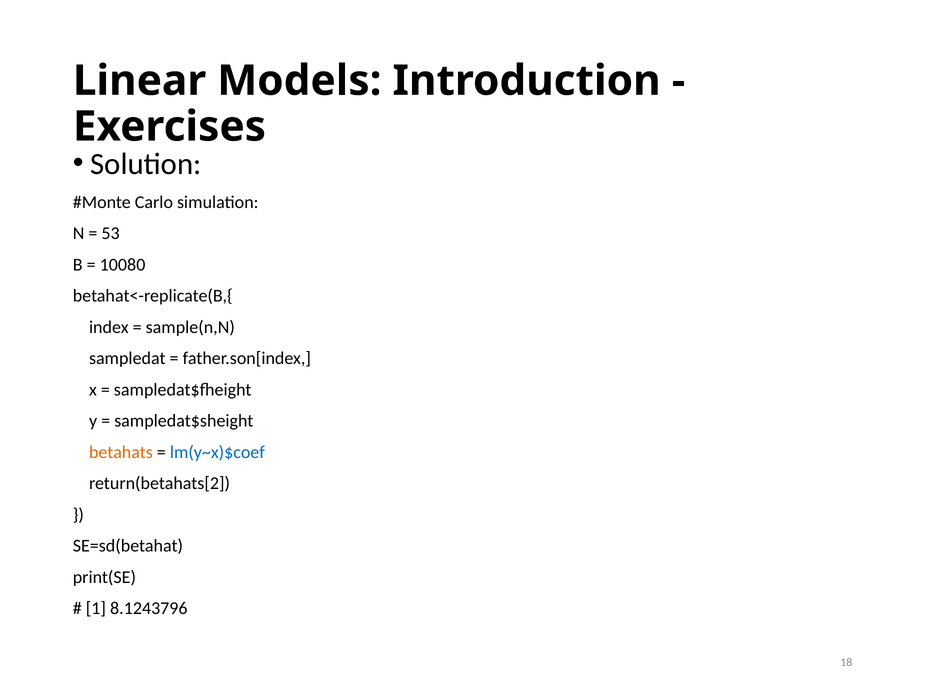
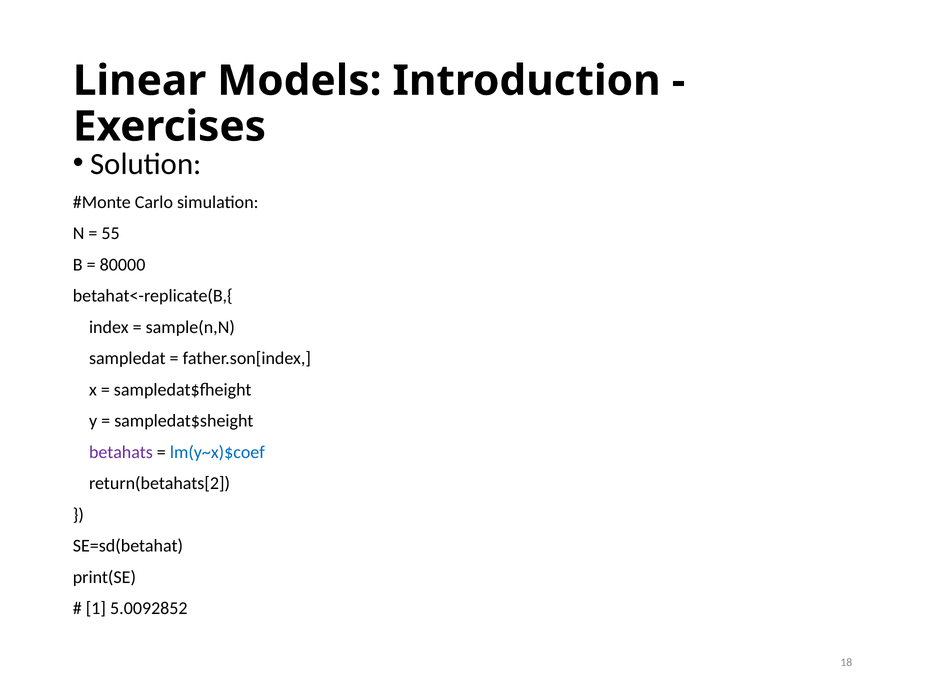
53: 53 -> 55
10080: 10080 -> 80000
betahats colour: orange -> purple
8.1243796: 8.1243796 -> 5.0092852
